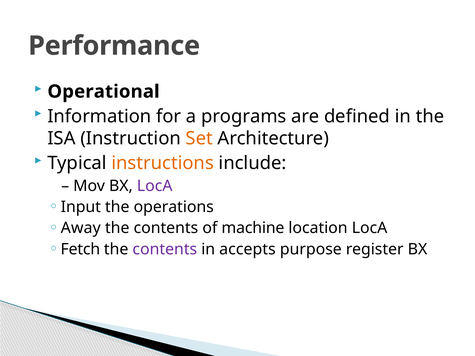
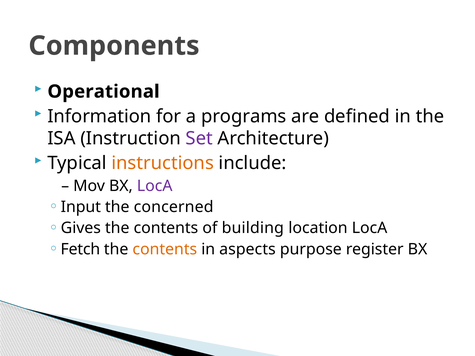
Performance: Performance -> Components
Set colour: orange -> purple
operations: operations -> concerned
Away: Away -> Gives
machine: machine -> building
contents at (165, 249) colour: purple -> orange
accepts: accepts -> aspects
